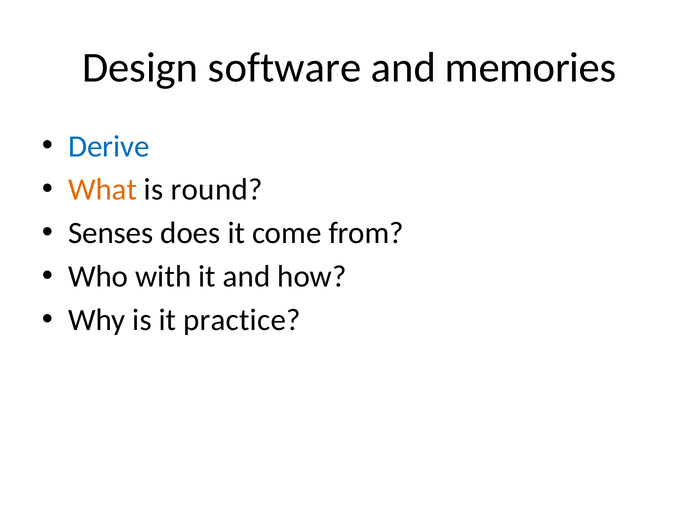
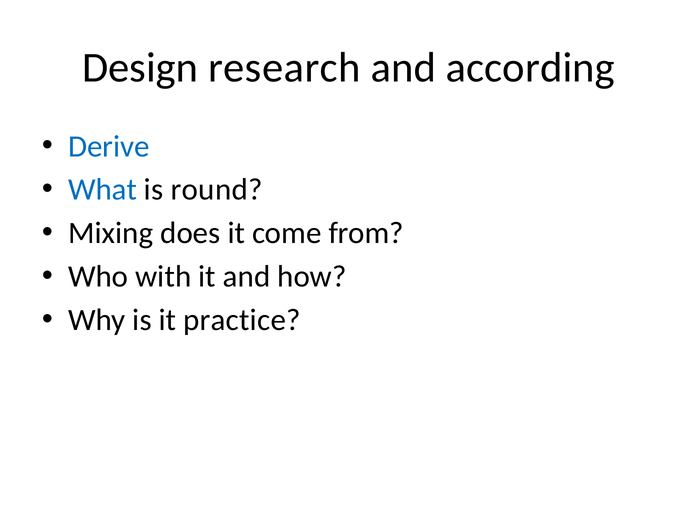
software: software -> research
memories: memories -> according
What colour: orange -> blue
Senses: Senses -> Mixing
